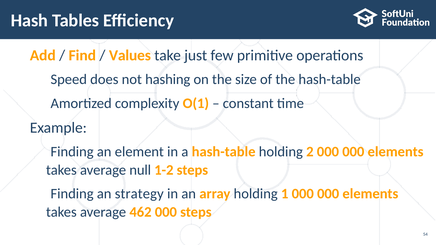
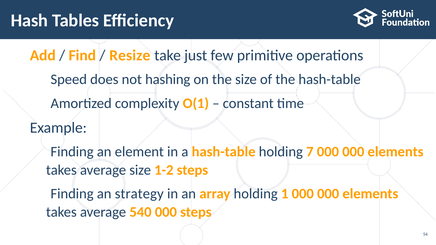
Values: Values -> Resize
2: 2 -> 7
average null: null -> size
462: 462 -> 540
